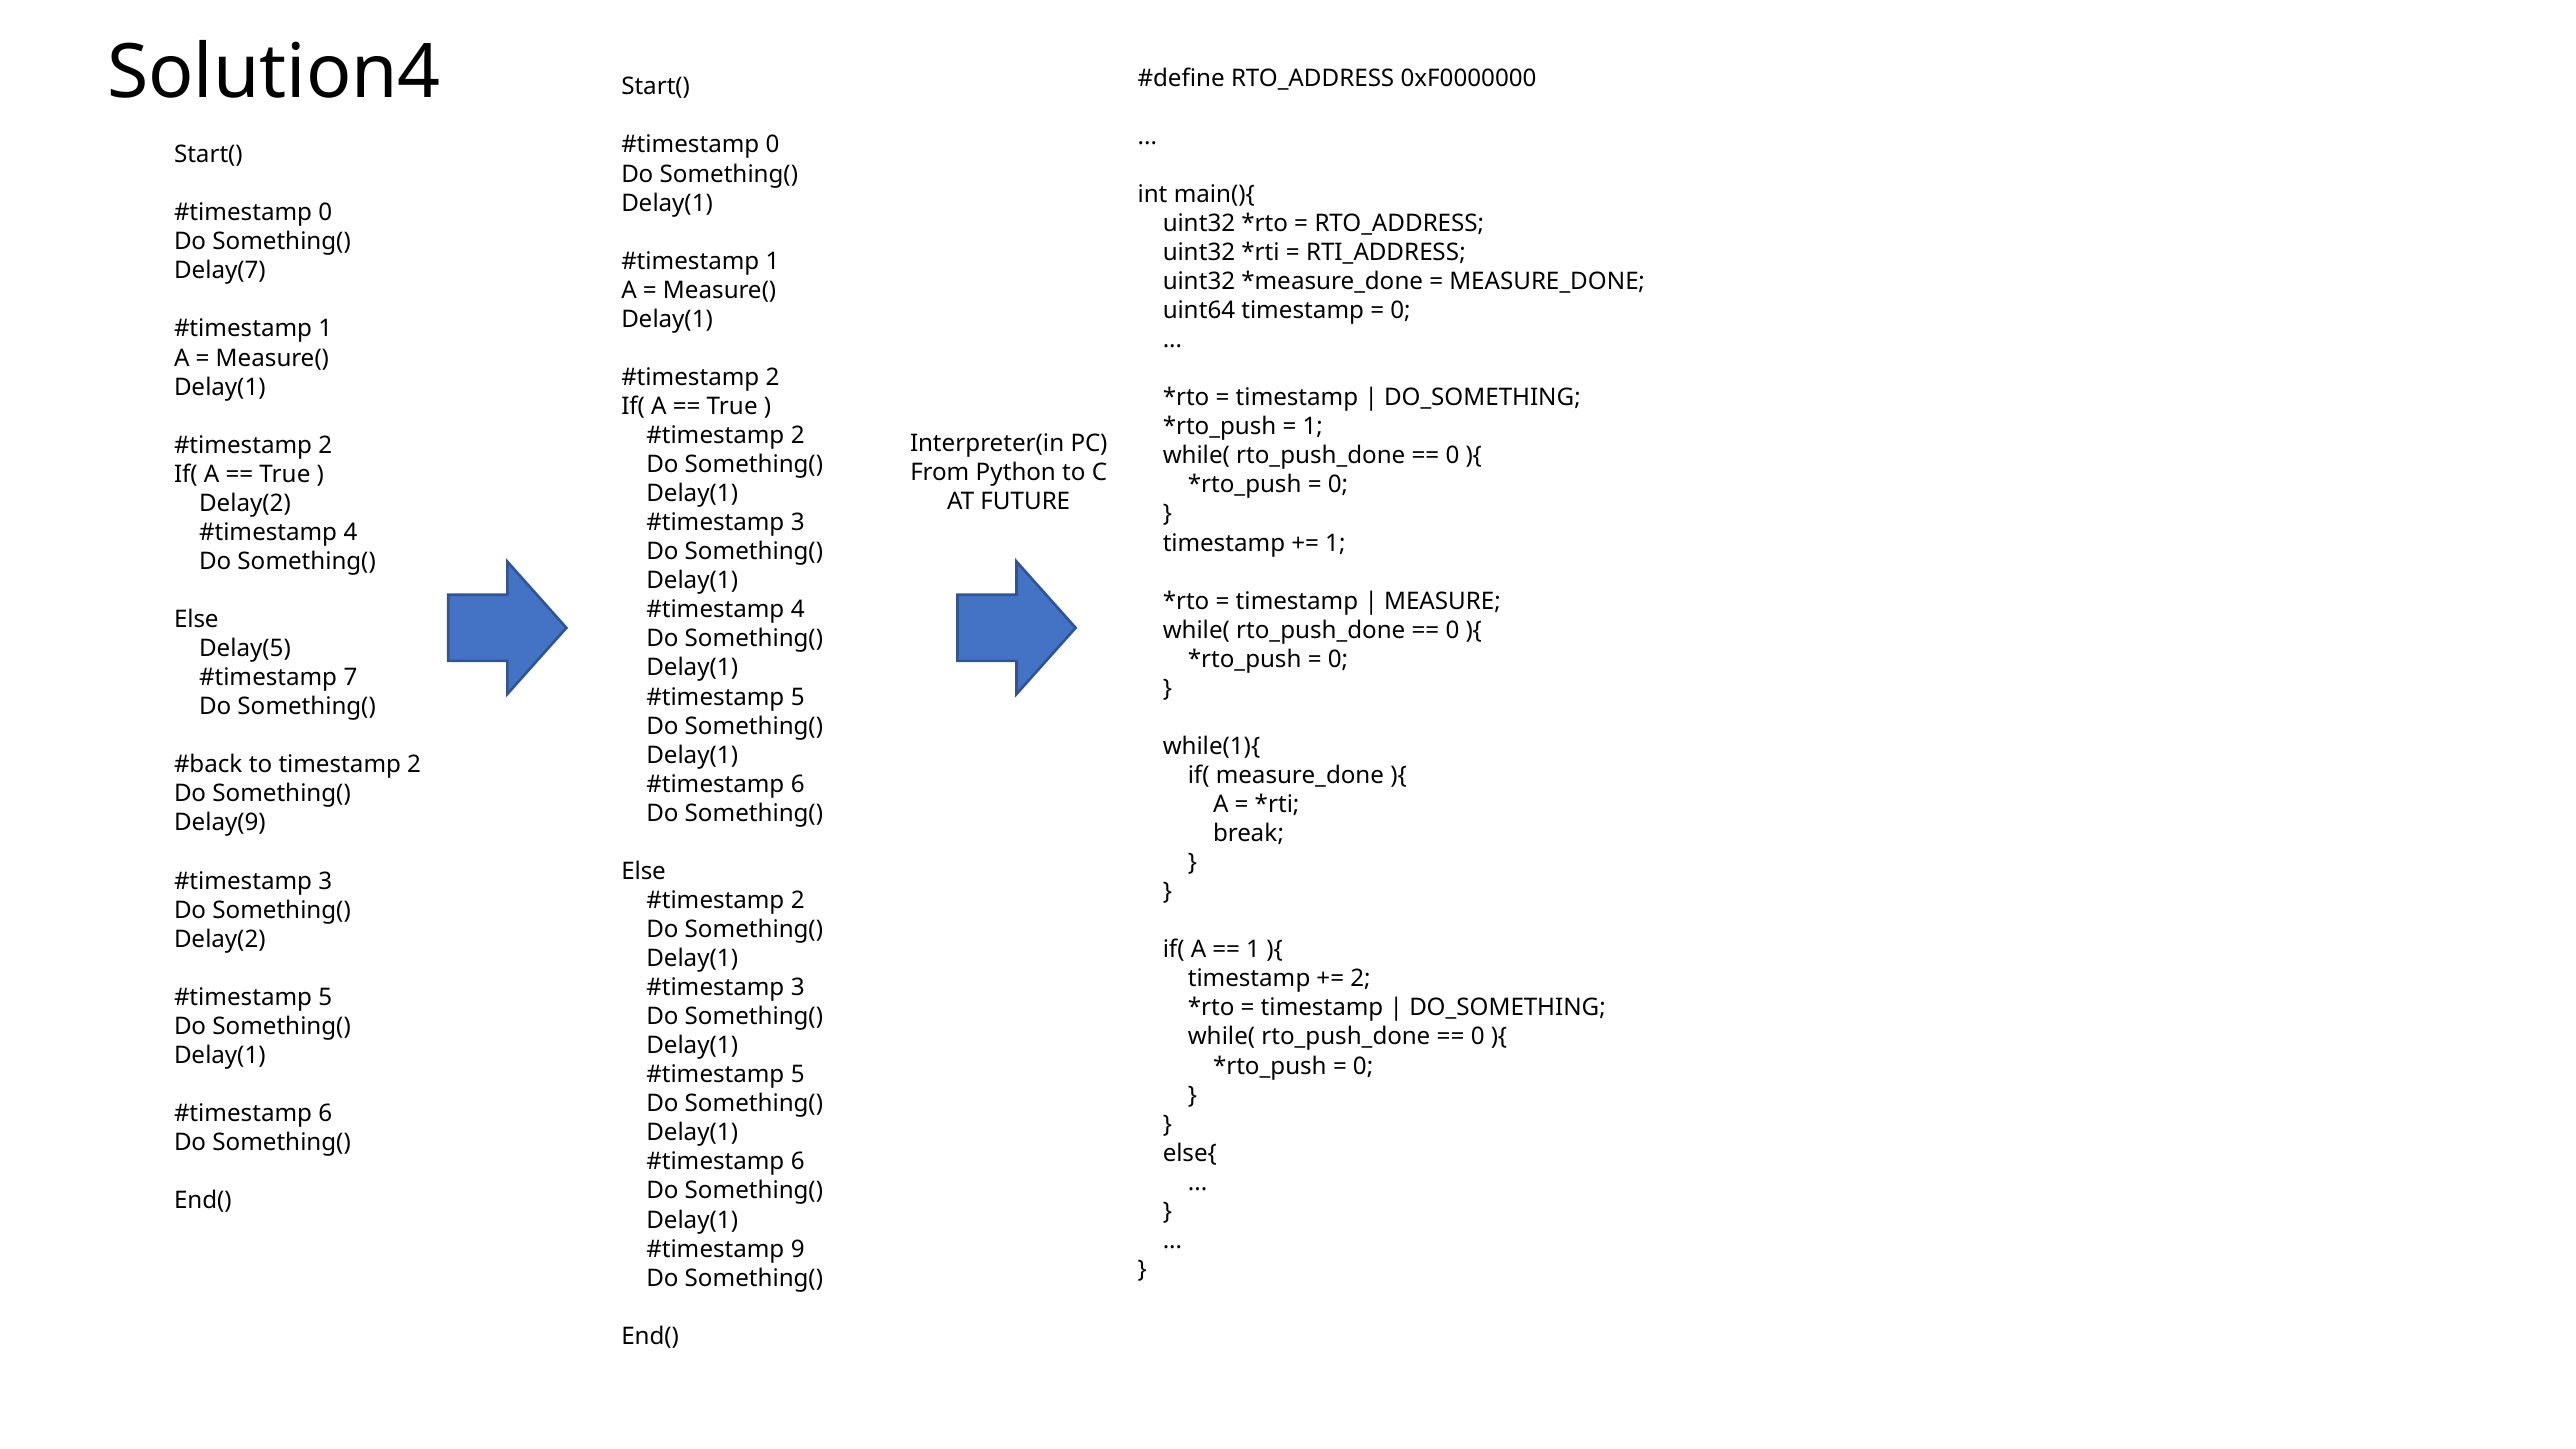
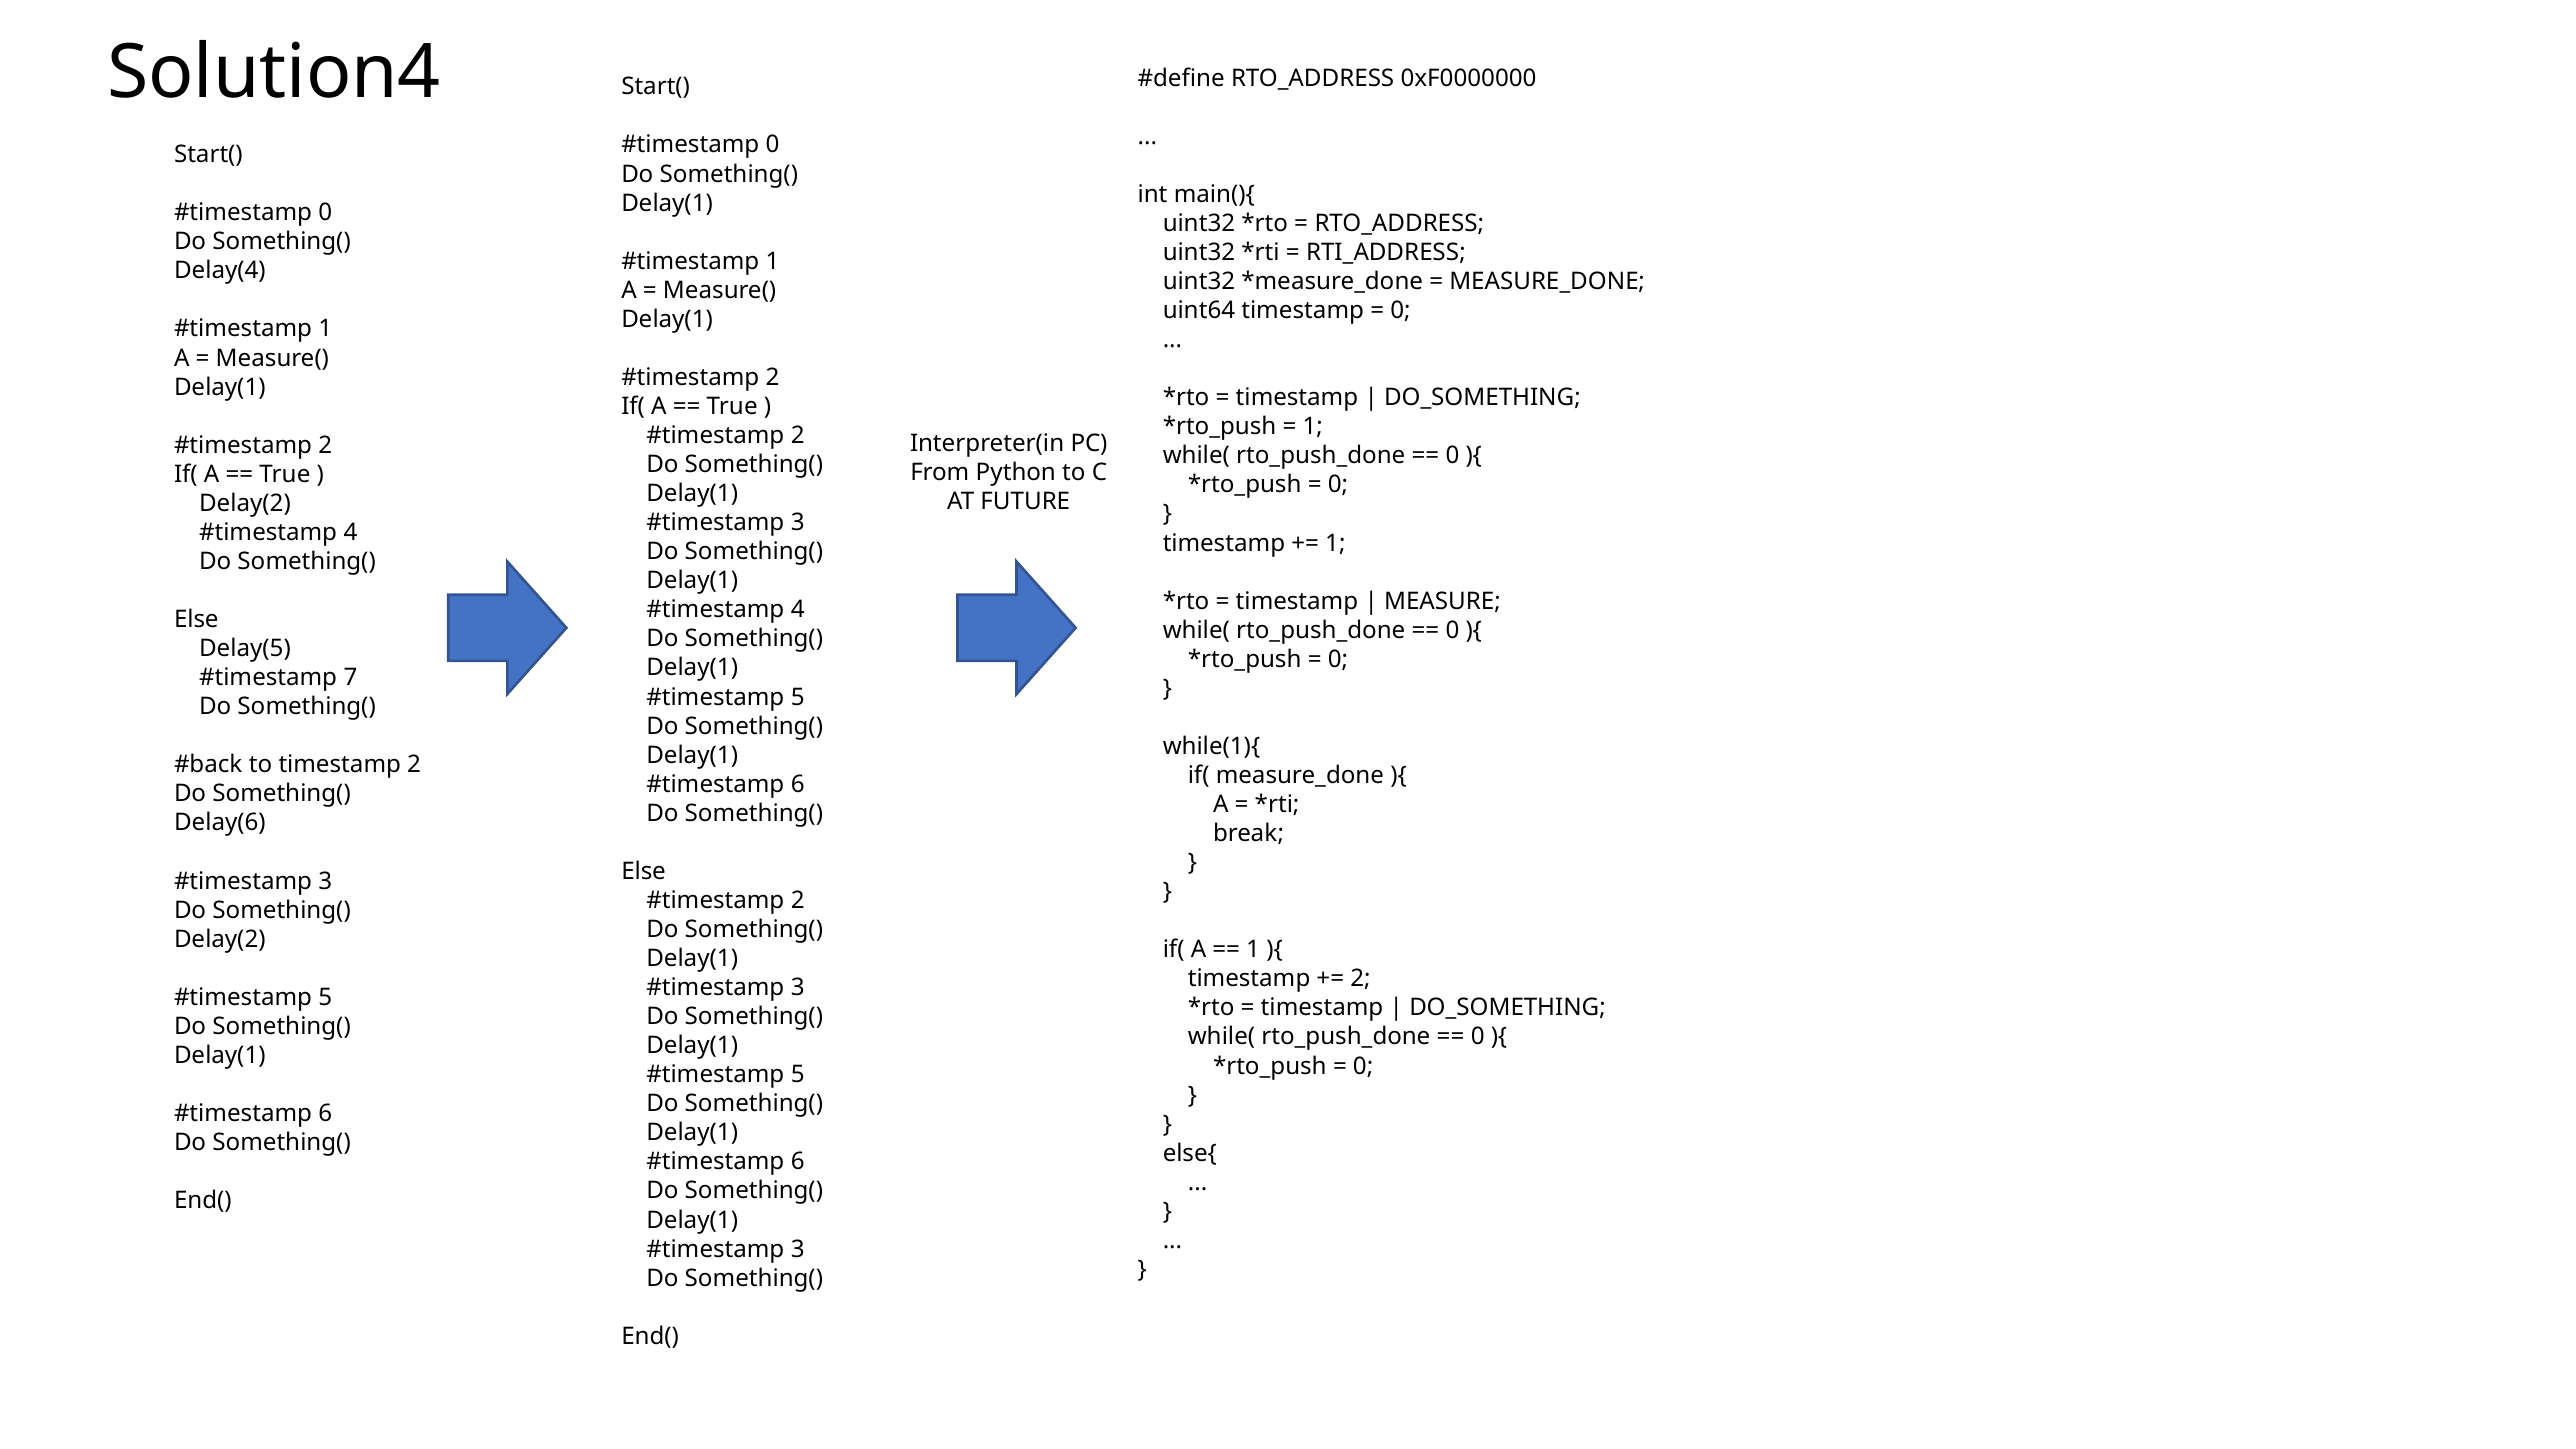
Delay(7: Delay(7 -> Delay(4
Delay(9: Delay(9 -> Delay(6
9 at (798, 1249): 9 -> 3
